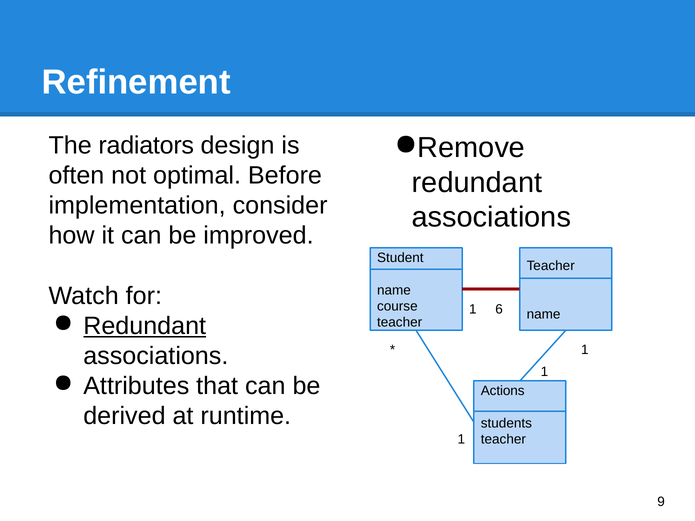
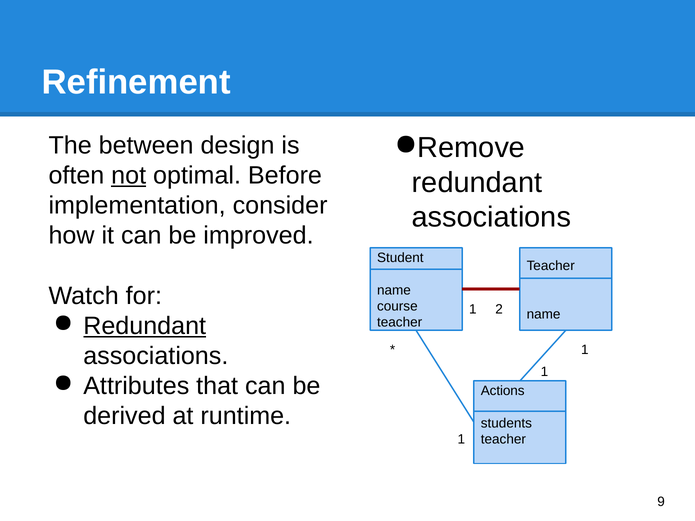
radiators: radiators -> between
not underline: none -> present
6: 6 -> 2
